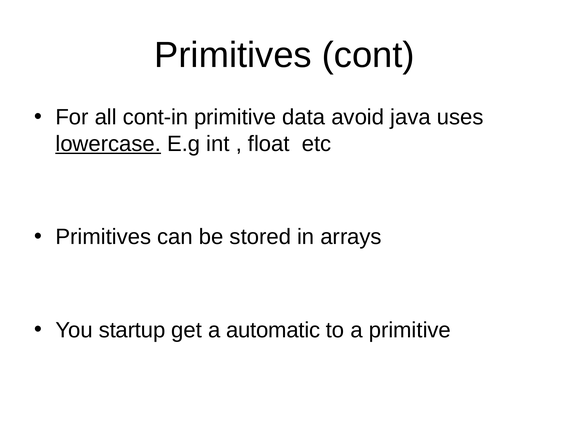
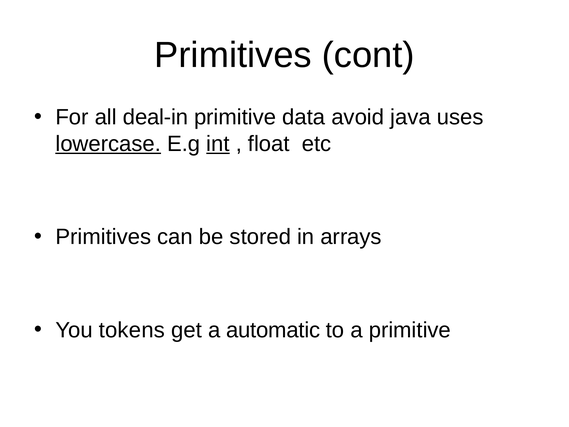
cont-in: cont-in -> deal-in
int underline: none -> present
startup: startup -> tokens
